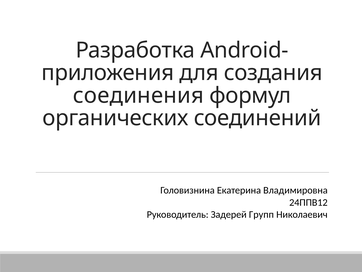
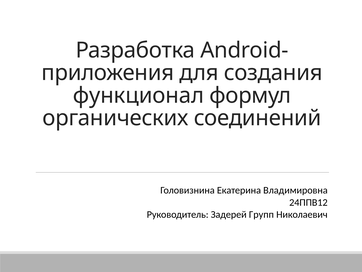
соединения: соединения -> функционал
